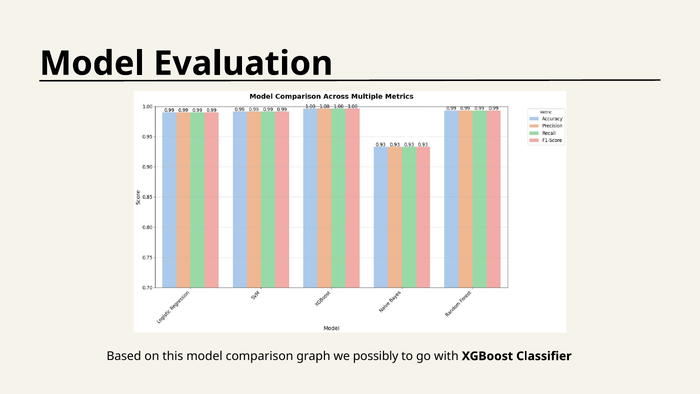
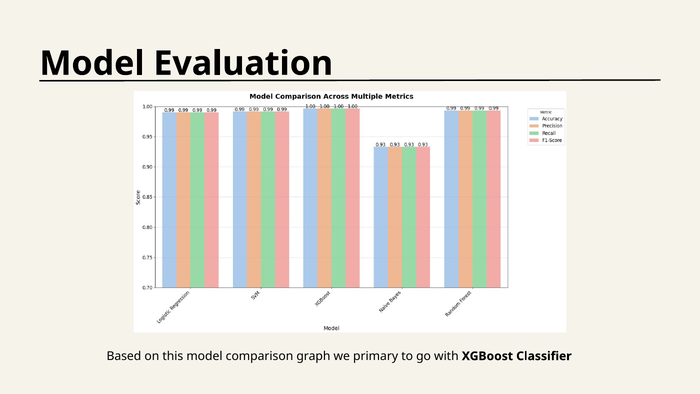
possibly: possibly -> primary
